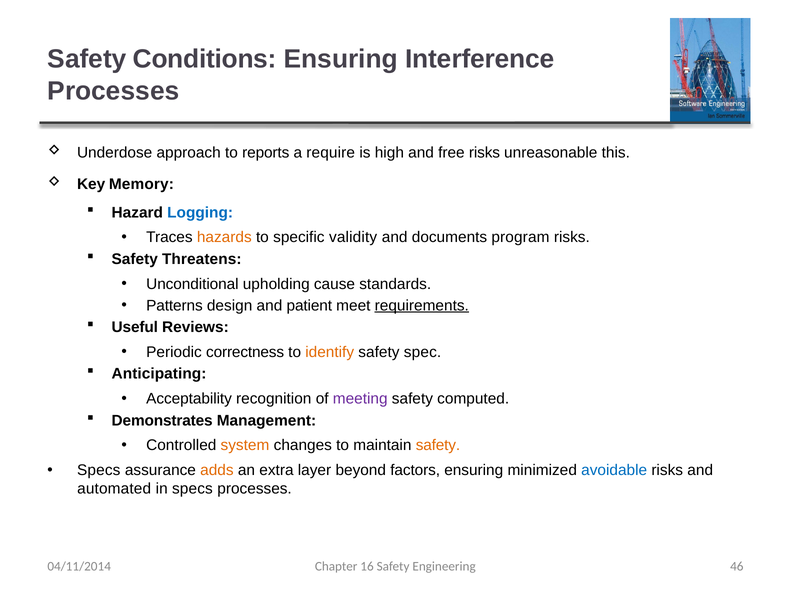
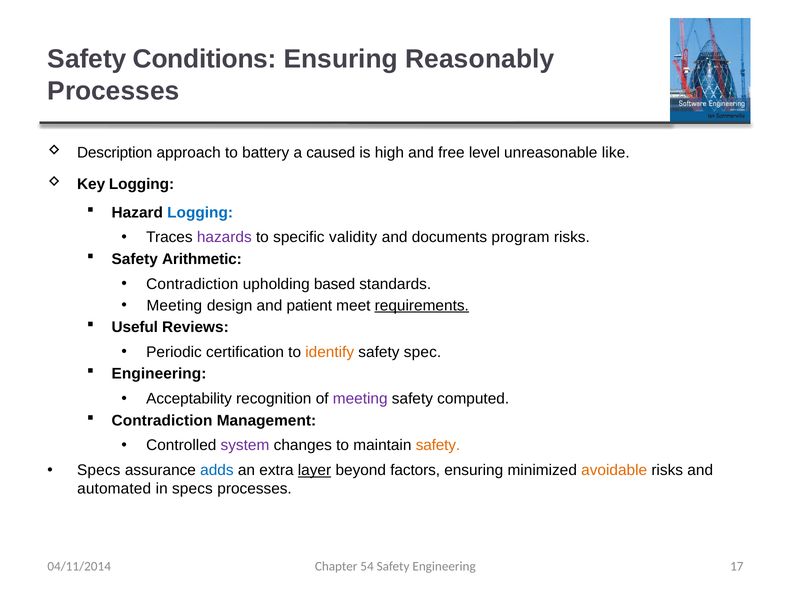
Interference: Interference -> Reasonably
Underdose: Underdose -> Description
reports: reports -> battery
require: require -> caused
free risks: risks -> level
this: this -> like
Key Memory: Memory -> Logging
hazards colour: orange -> purple
Threatens: Threatens -> Arithmetic
Unconditional at (192, 284): Unconditional -> Contradiction
cause: cause -> based
Patterns at (174, 306): Patterns -> Meeting
correctness: correctness -> certification
Anticipating at (159, 374): Anticipating -> Engineering
Demonstrates at (162, 421): Demonstrates -> Contradiction
system colour: orange -> purple
adds colour: orange -> blue
layer underline: none -> present
avoidable colour: blue -> orange
16: 16 -> 54
46: 46 -> 17
